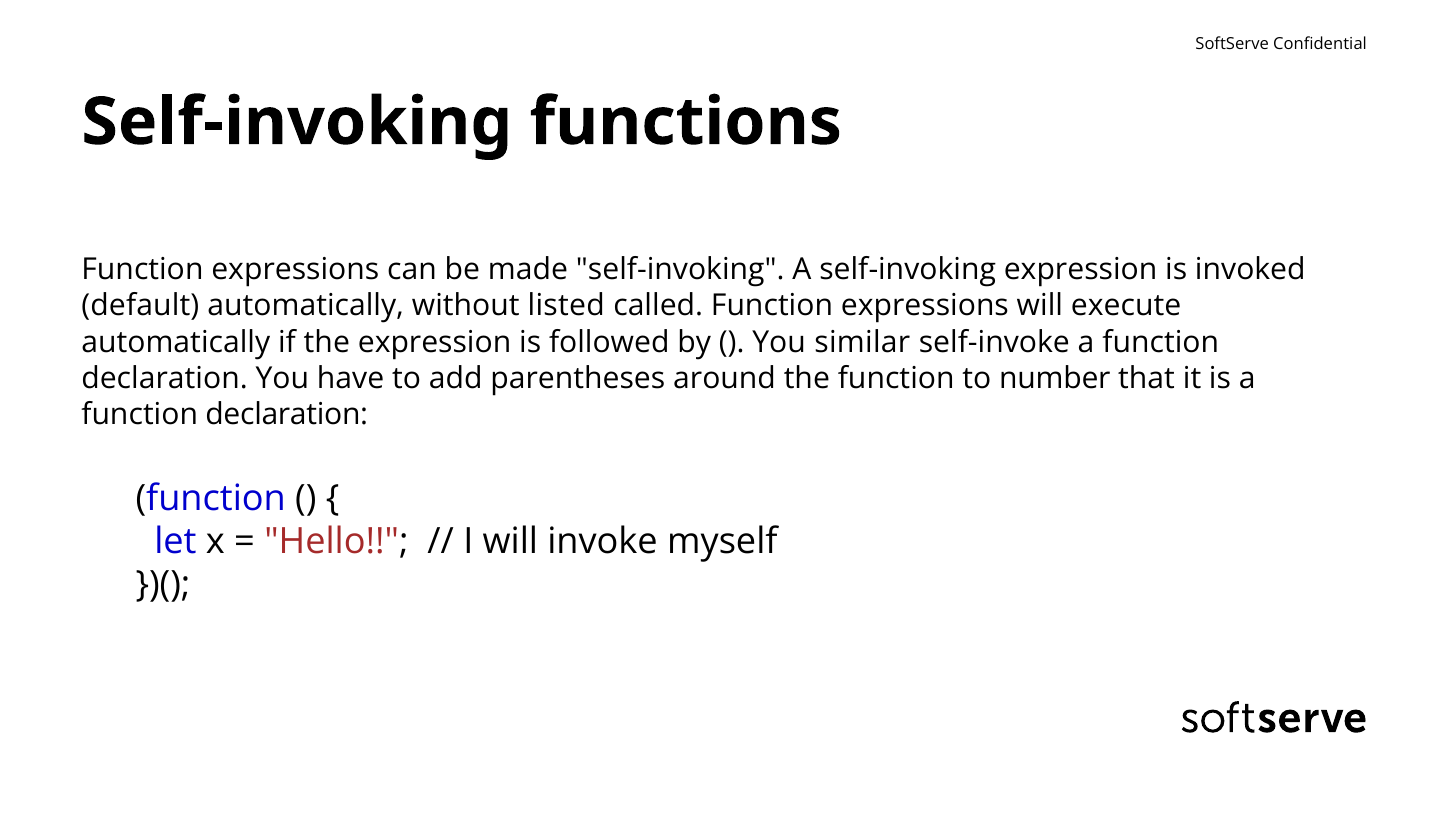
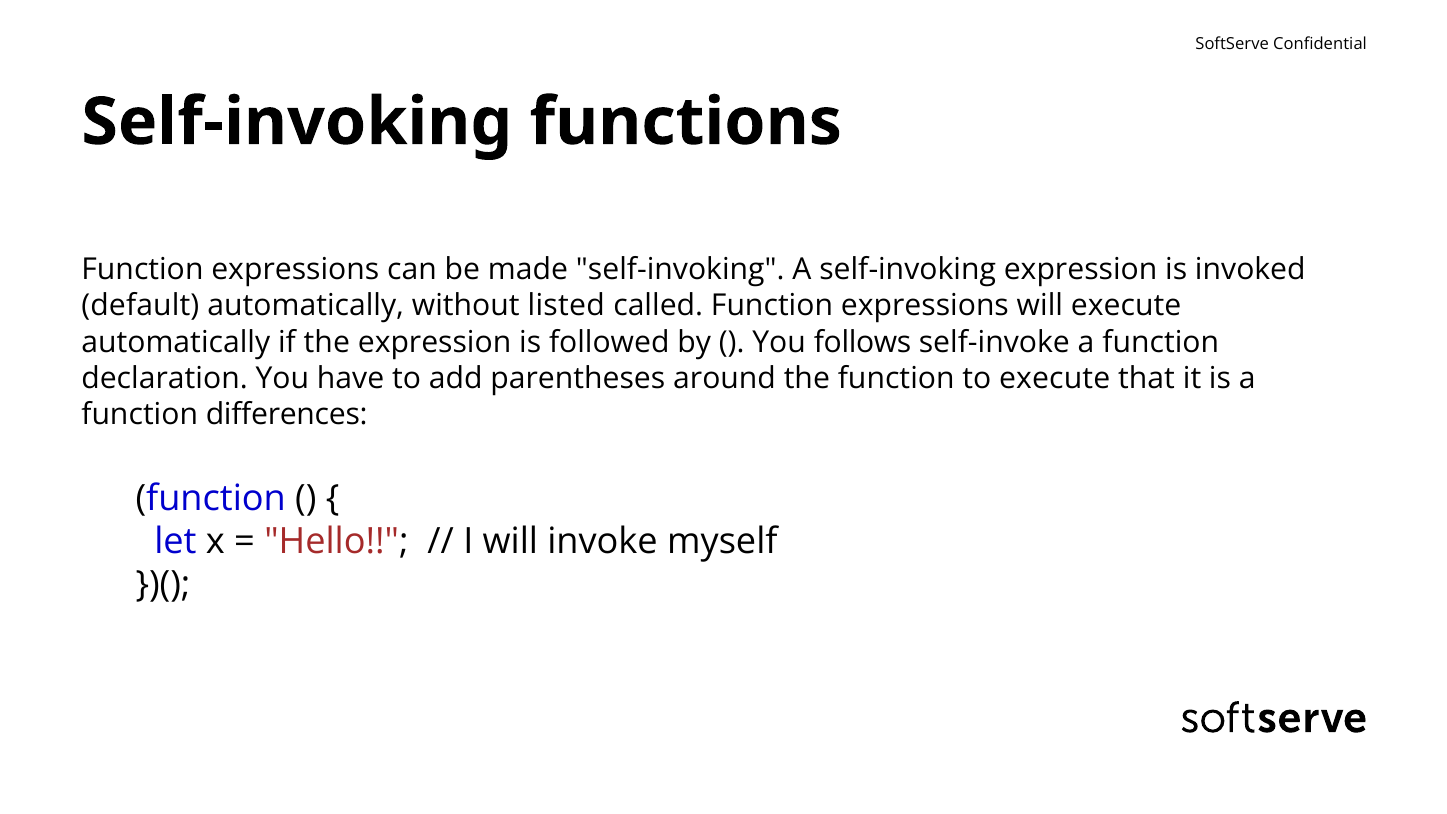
similar: similar -> follows
to number: number -> execute
declaration at (287, 414): declaration -> differences
